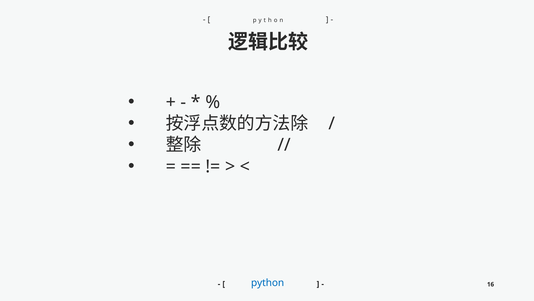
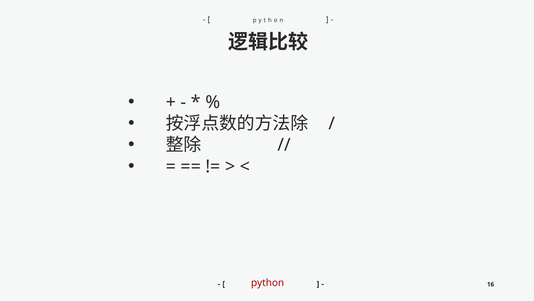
python colour: blue -> red
